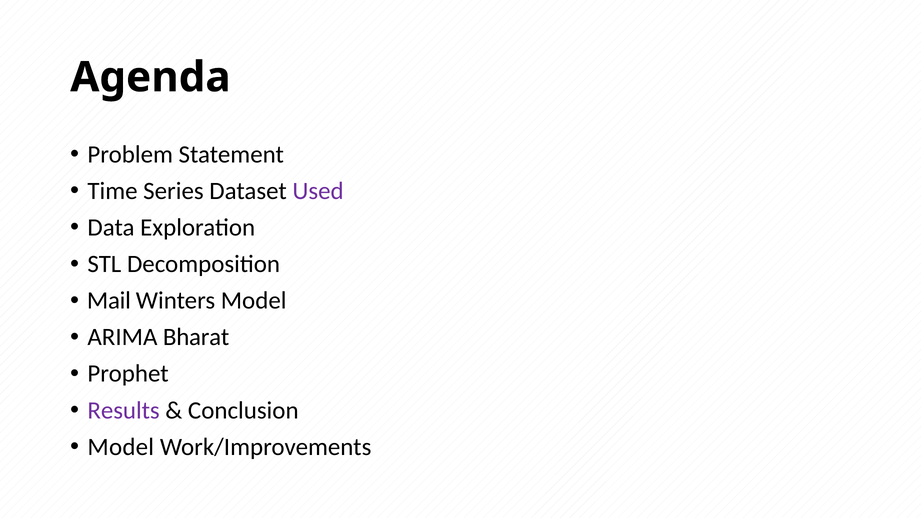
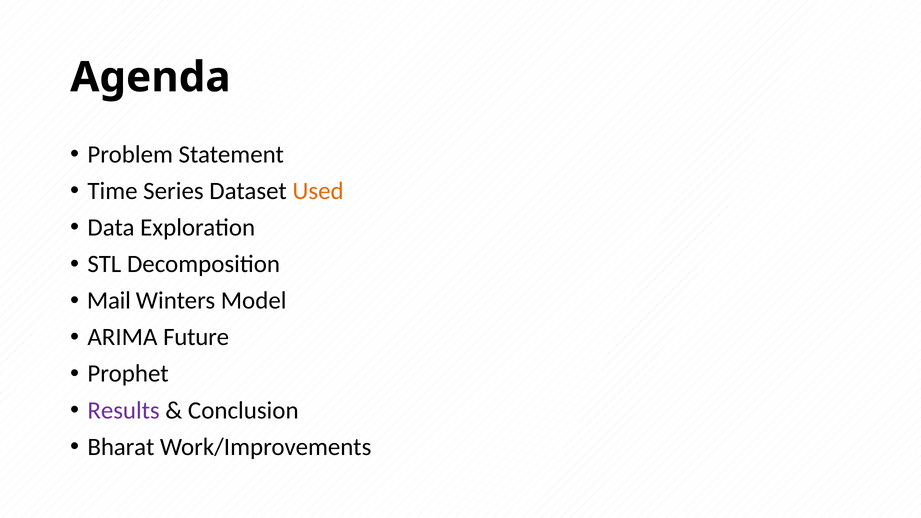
Used colour: purple -> orange
Bharat: Bharat -> Future
Model at (121, 447): Model -> Bharat
